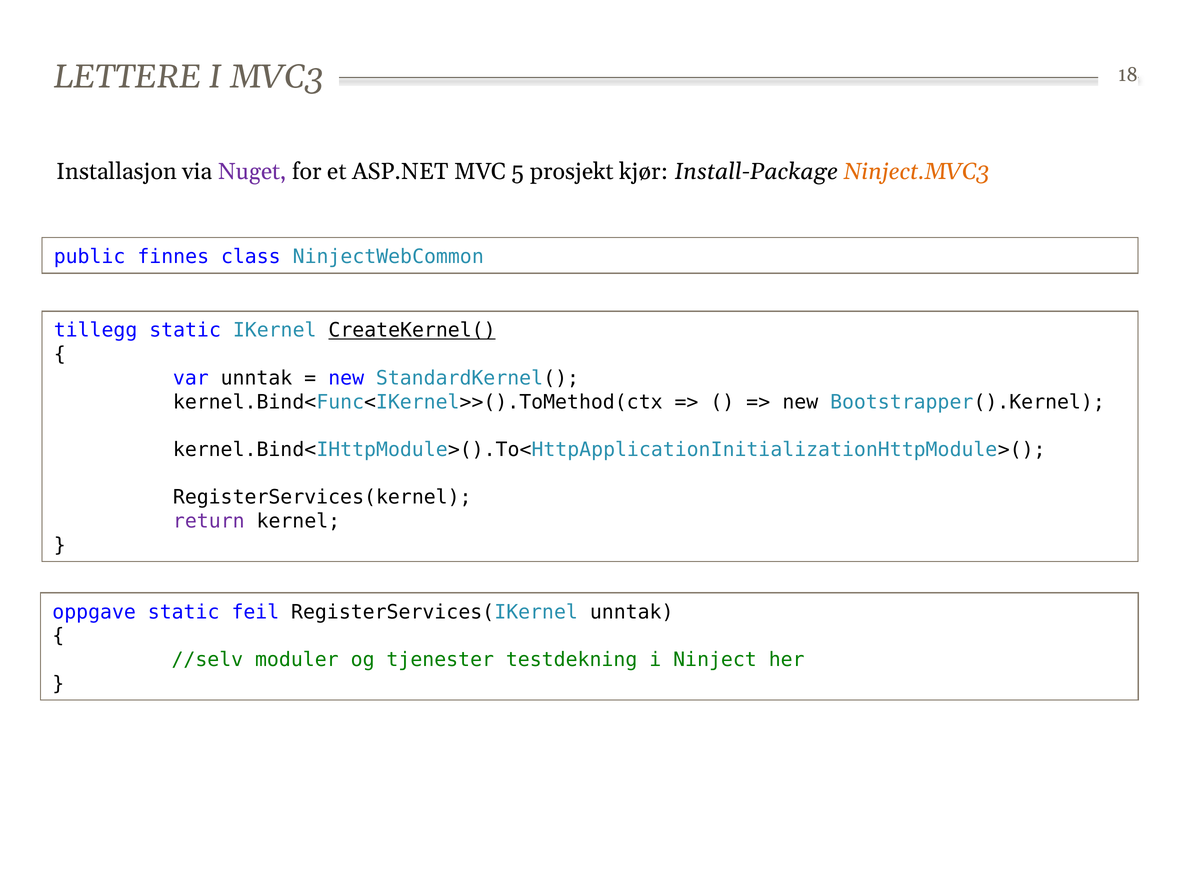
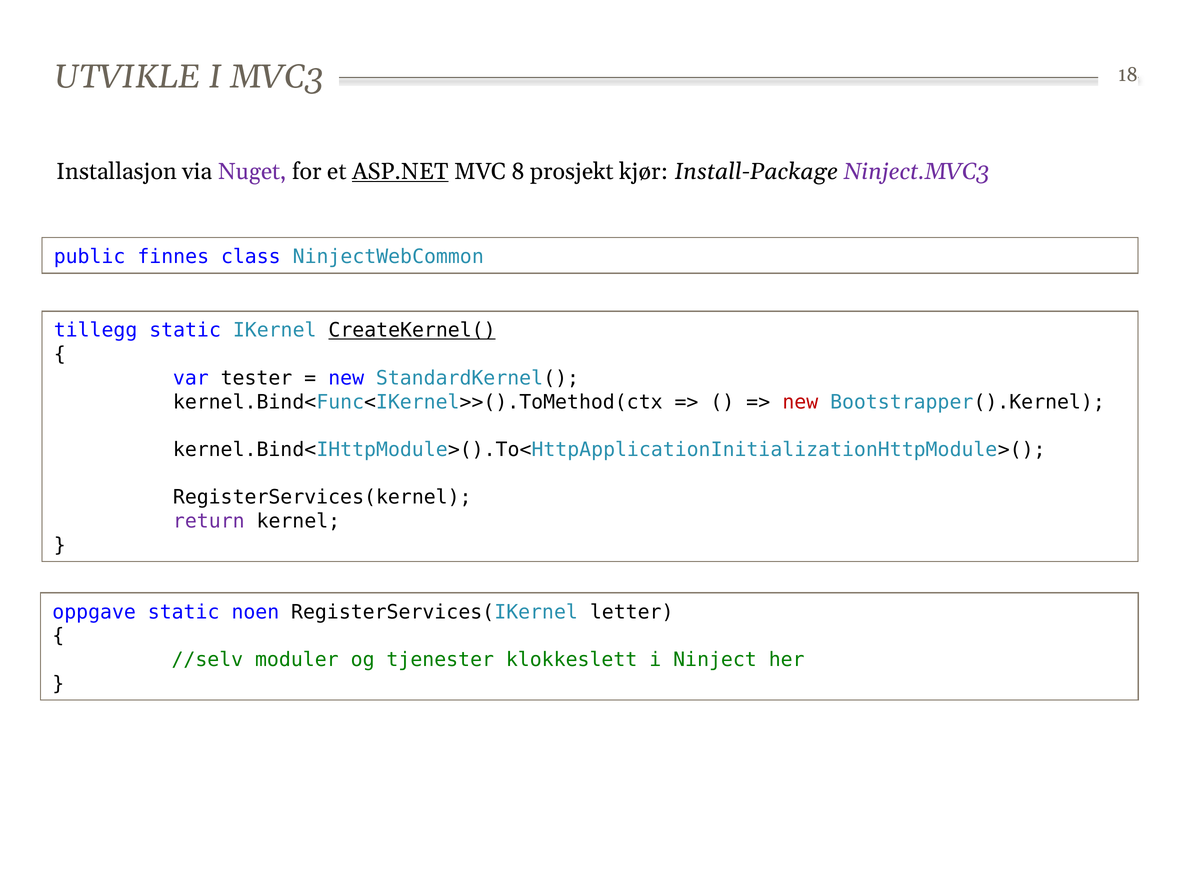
LETTERE: LETTERE -> UTVIKLE
ASP.NET underline: none -> present
5: 5 -> 8
Ninject.MVC3 colour: orange -> purple
var unntak: unntak -> tester
new at (800, 402) colour: black -> red
feil: feil -> noen
RegisterServices(IKernel unntak: unntak -> letter
testdekning: testdekning -> klokkeslett
